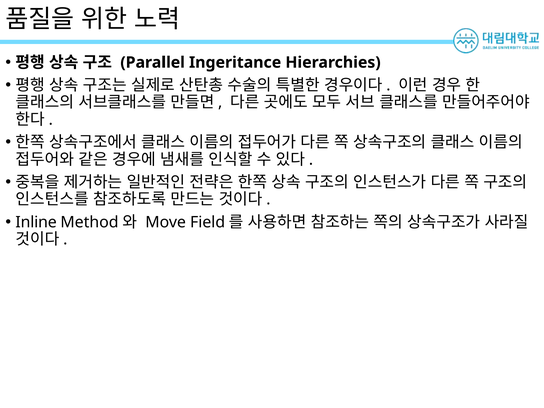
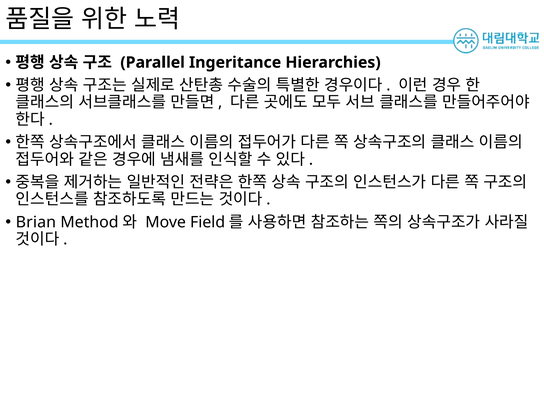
Inline: Inline -> Brian
